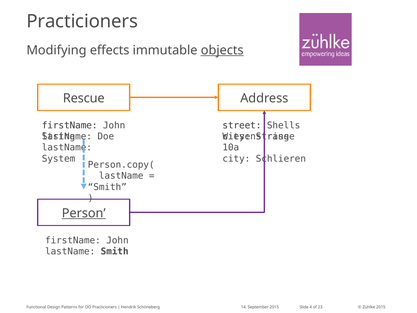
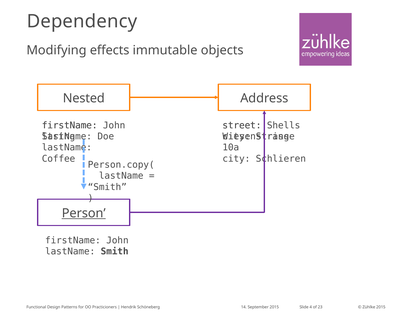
Practicioners at (82, 21): Practicioners -> Dependency
objects underline: present -> none
Rescue: Rescue -> Nested
System: System -> Coffee
